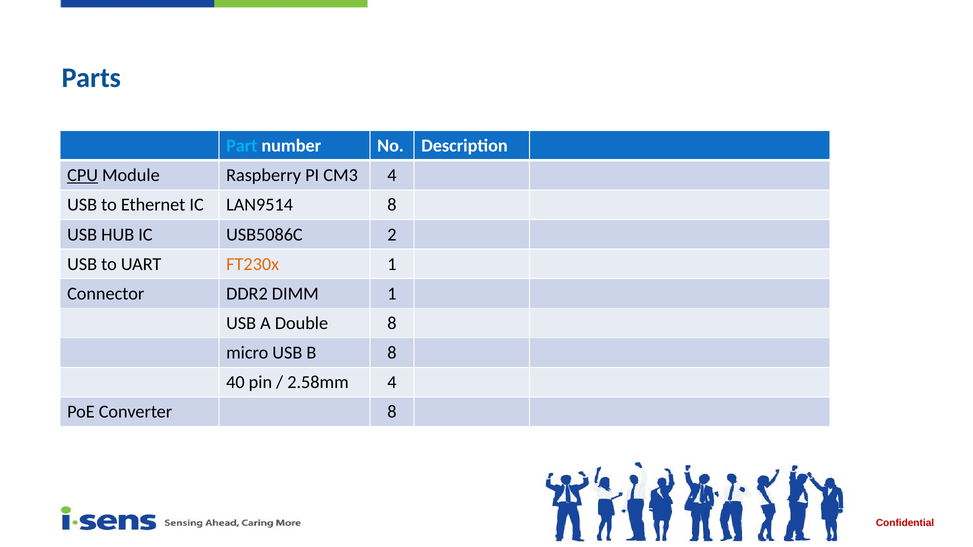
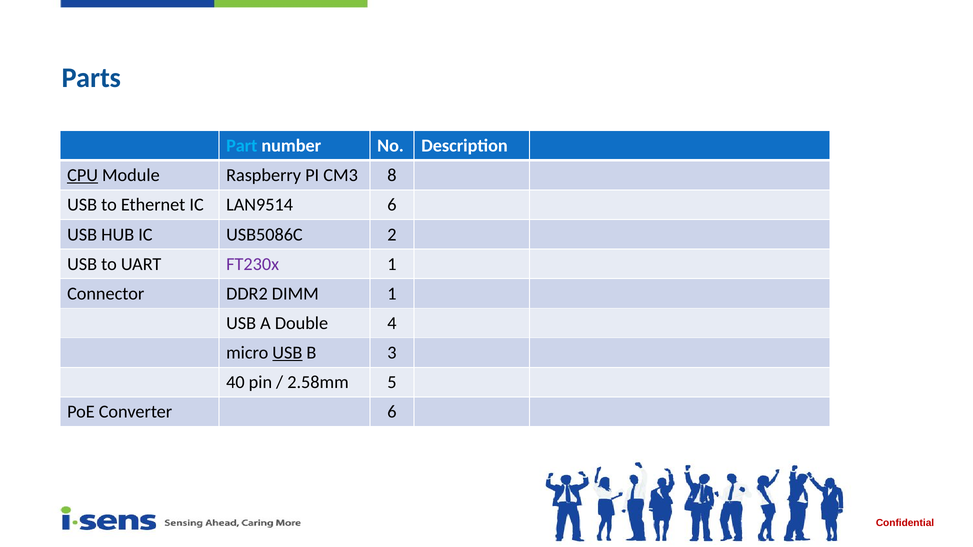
CM3 4: 4 -> 8
LAN9514 8: 8 -> 6
FT230x colour: orange -> purple
Double 8: 8 -> 4
USB at (287, 353) underline: none -> present
B 8: 8 -> 3
2.58mm 4: 4 -> 5
Converter 8: 8 -> 6
